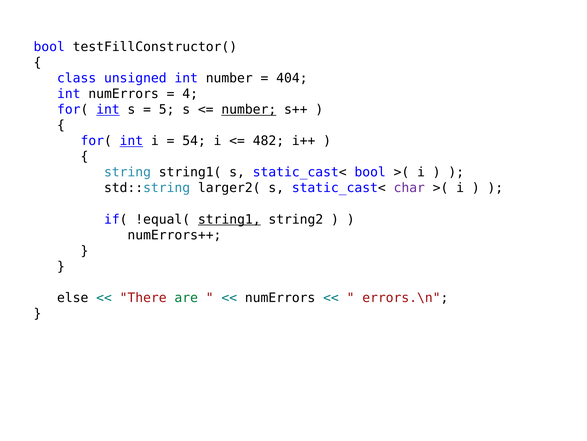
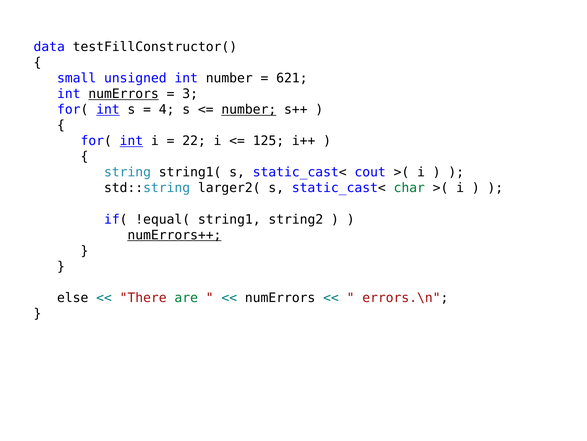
bool at (49, 47): bool -> data
class: class -> small
404: 404 -> 621
numErrors at (124, 94) underline: none -> present
4: 4 -> 3
5: 5 -> 4
54: 54 -> 22
482: 482 -> 125
static_cast< bool: bool -> cout
char colour: purple -> green
string1 underline: present -> none
numErrors++ underline: none -> present
